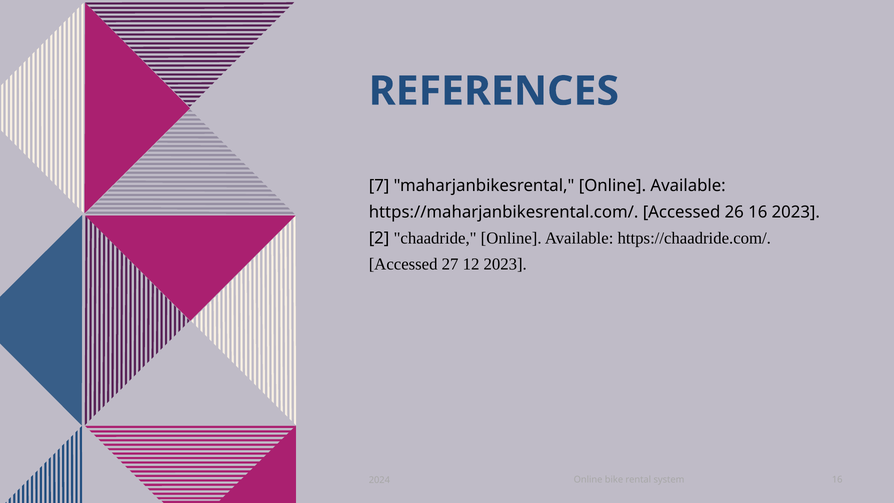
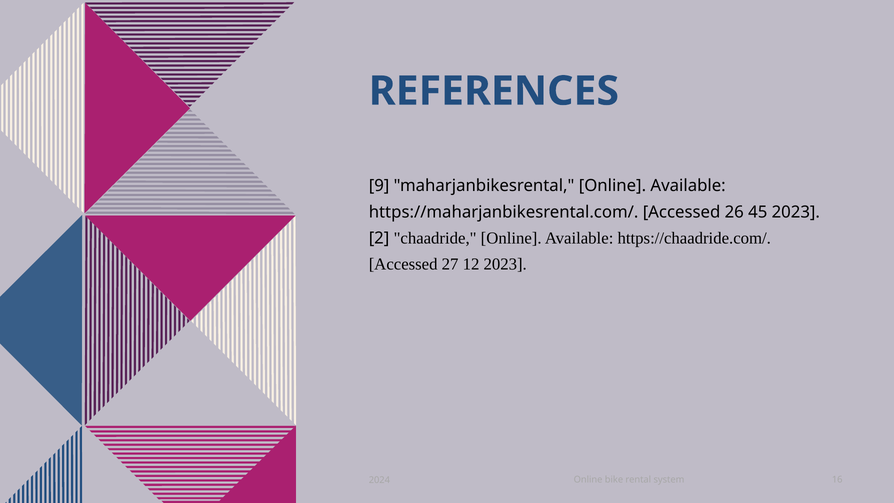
7: 7 -> 9
26 16: 16 -> 45
